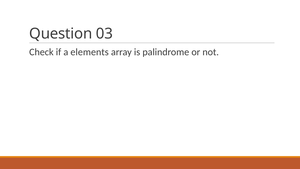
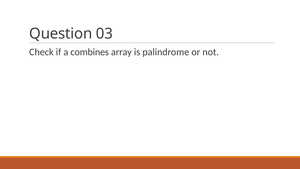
elements: elements -> combines
